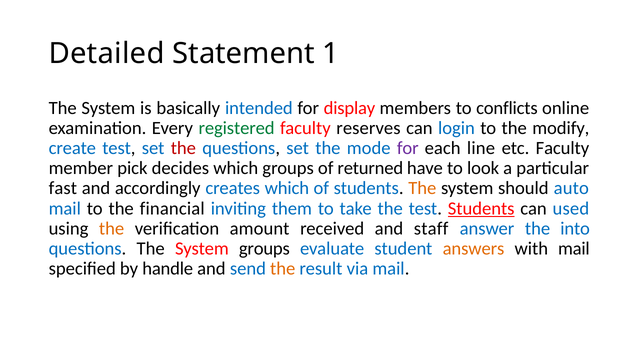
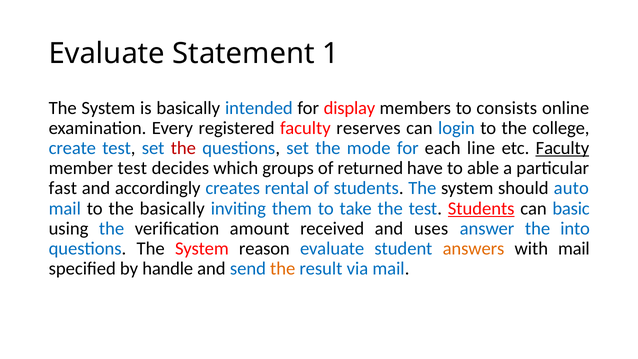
Detailed at (107, 54): Detailed -> Evaluate
conflicts: conflicts -> consists
registered colour: green -> black
modify: modify -> college
for at (408, 148) colour: purple -> blue
Faculty at (562, 148) underline: none -> present
member pick: pick -> test
look: look -> able
creates which: which -> rental
The at (422, 188) colour: orange -> blue
the financial: financial -> basically
used: used -> basic
the at (112, 228) colour: orange -> blue
staff: staff -> uses
System groups: groups -> reason
